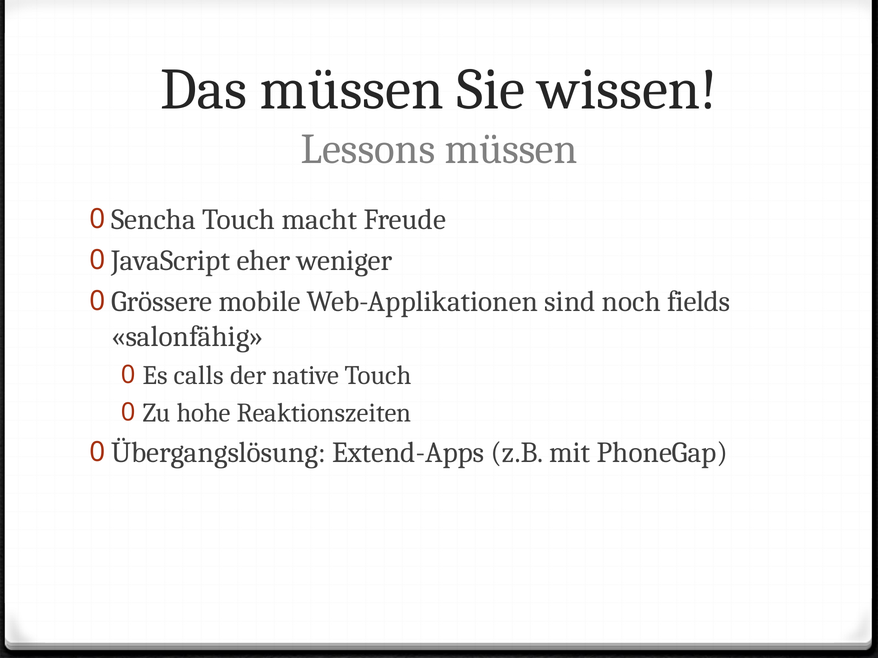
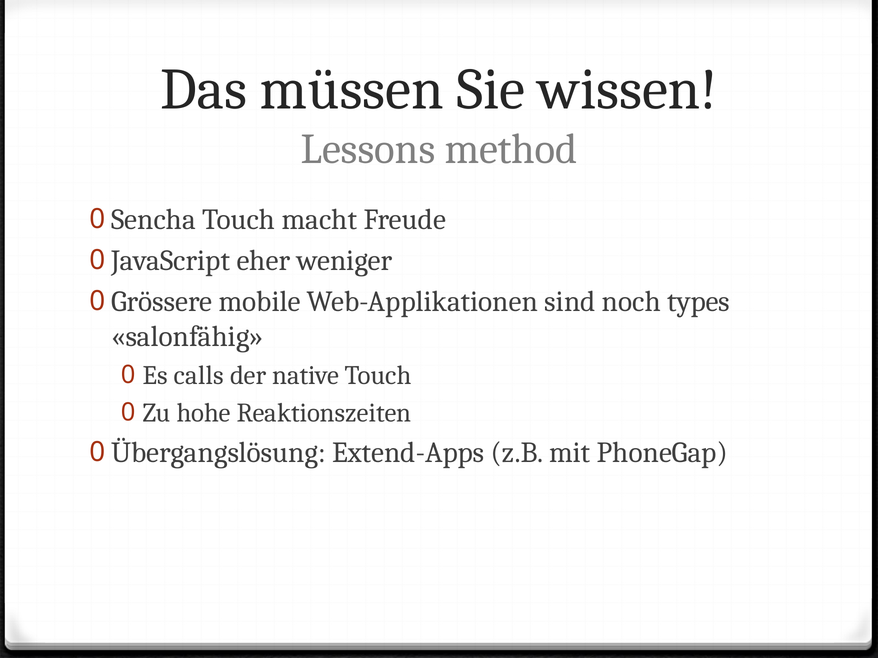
Lessons müssen: müssen -> method
fields: fields -> types
